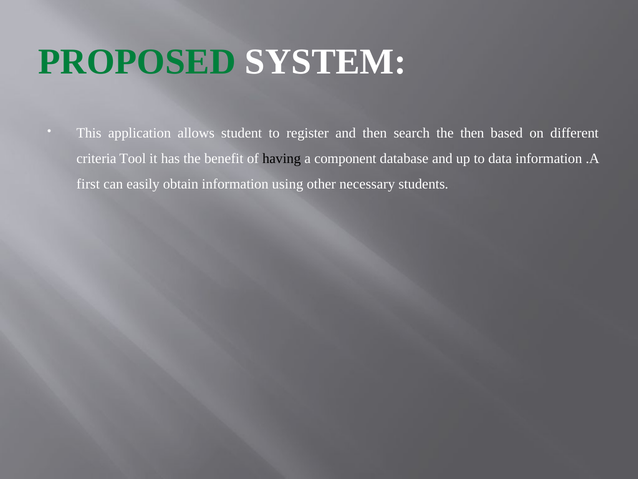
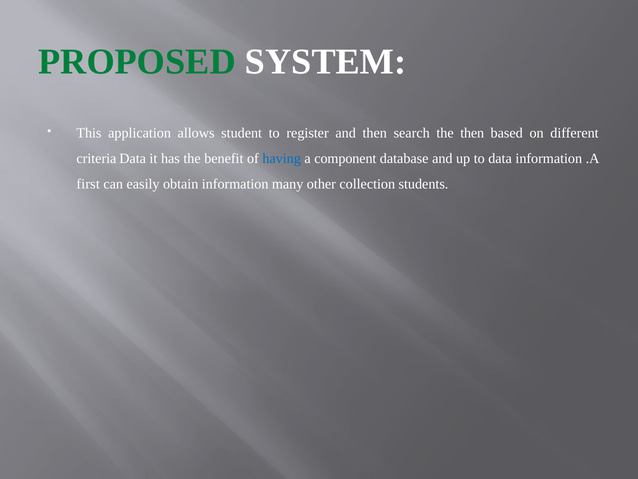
criteria Tool: Tool -> Data
having colour: black -> blue
using: using -> many
necessary: necessary -> collection
